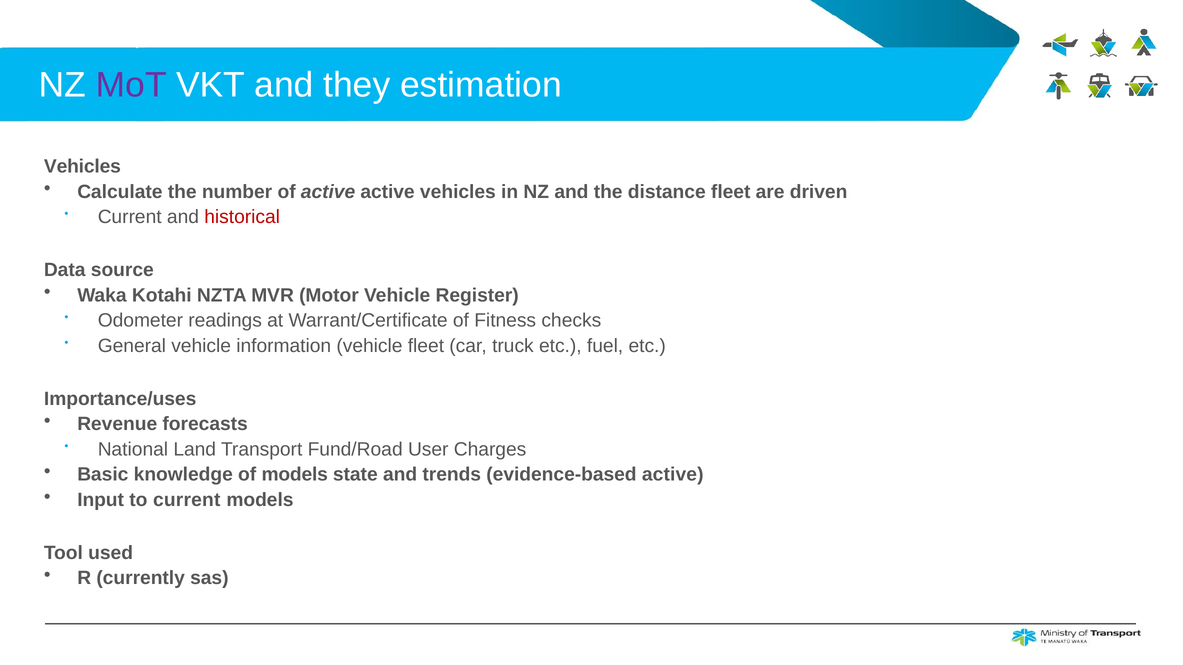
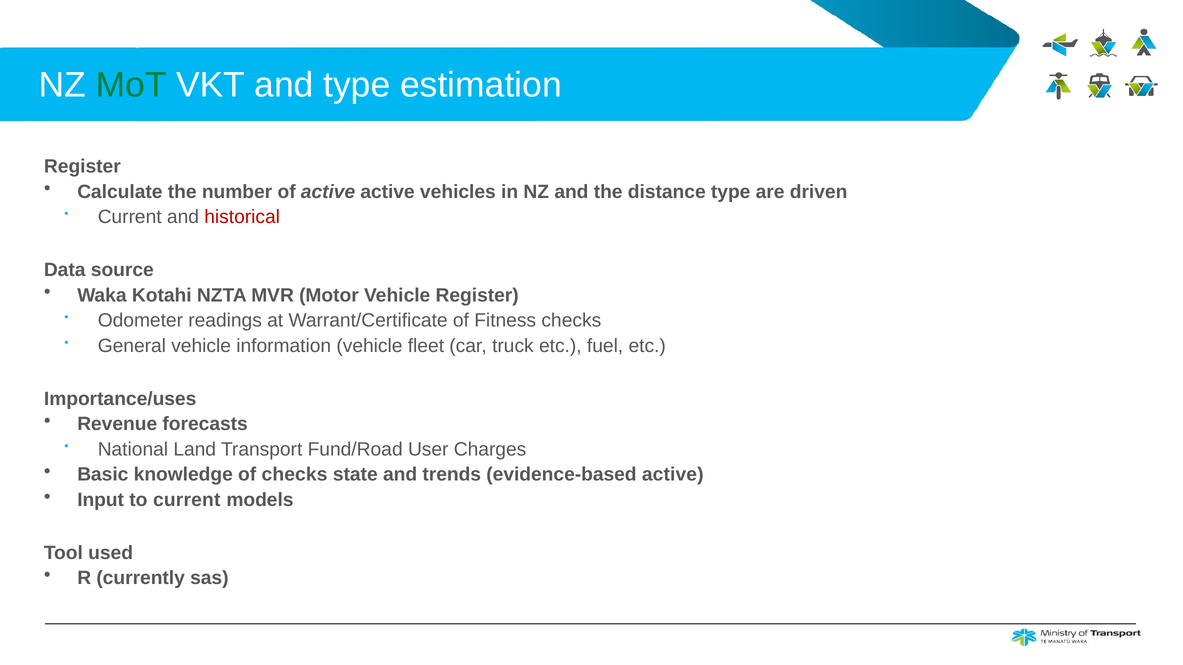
MoT colour: purple -> green
and they: they -> type
Vehicles at (82, 166): Vehicles -> Register
distance fleet: fleet -> type
of models: models -> checks
